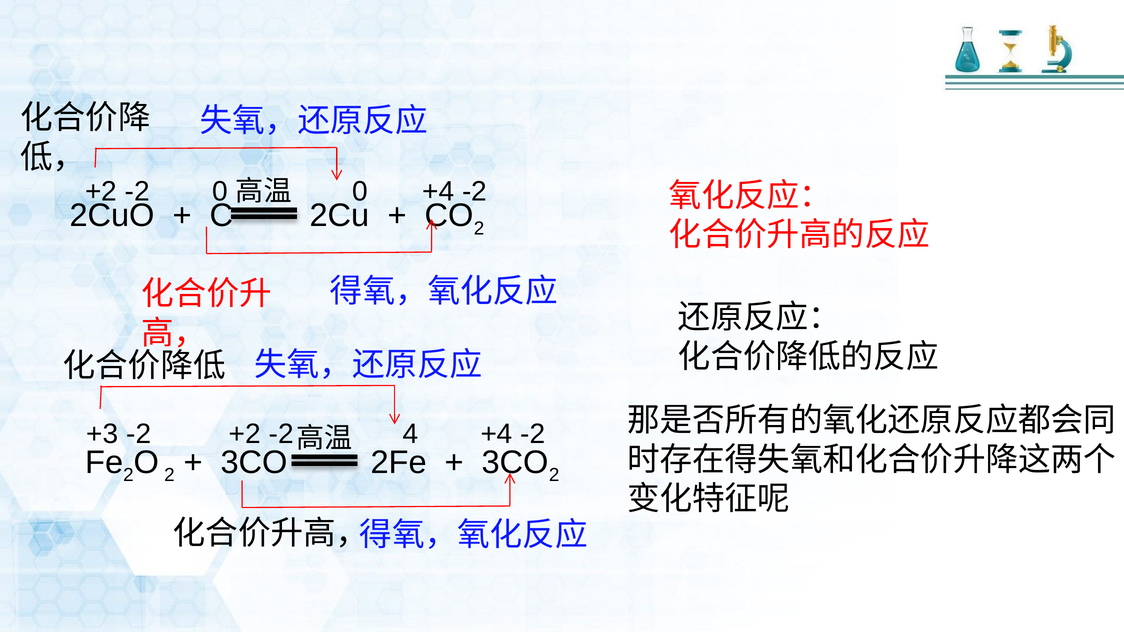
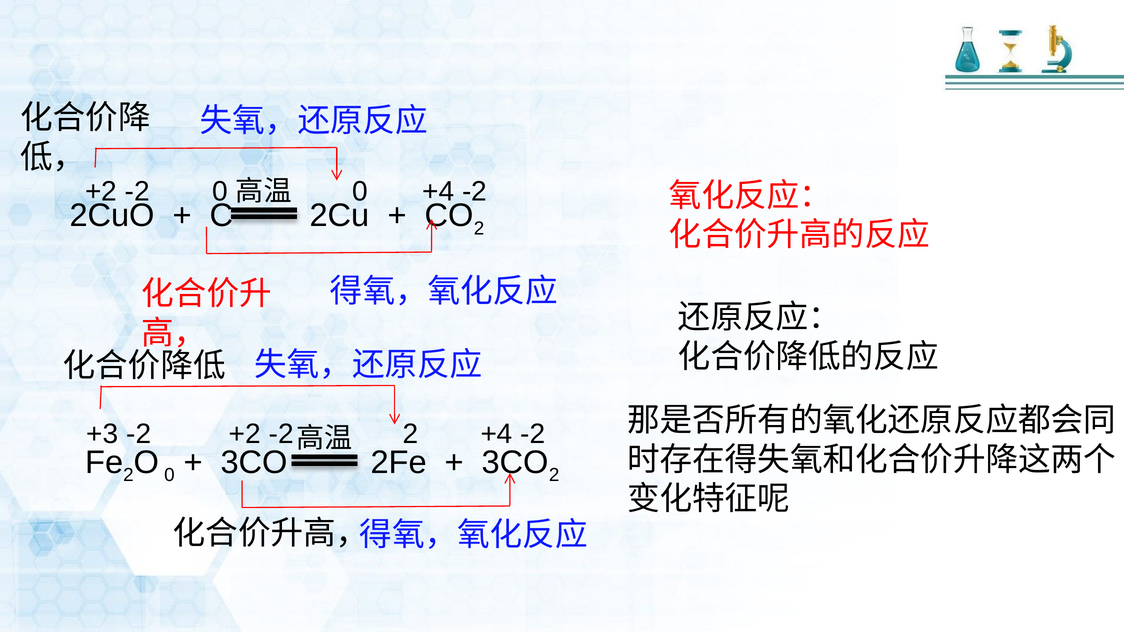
-2 4: 4 -> 2
2 at (169, 475): 2 -> 0
